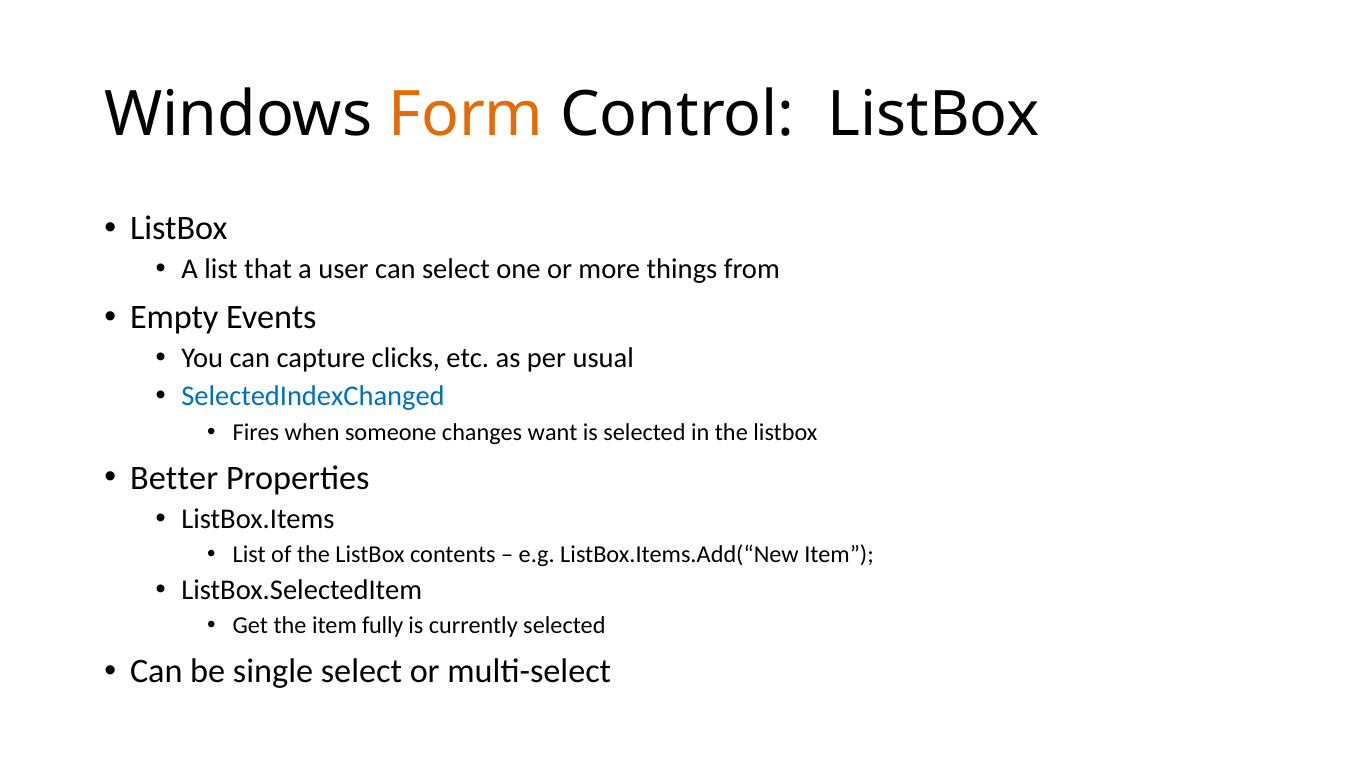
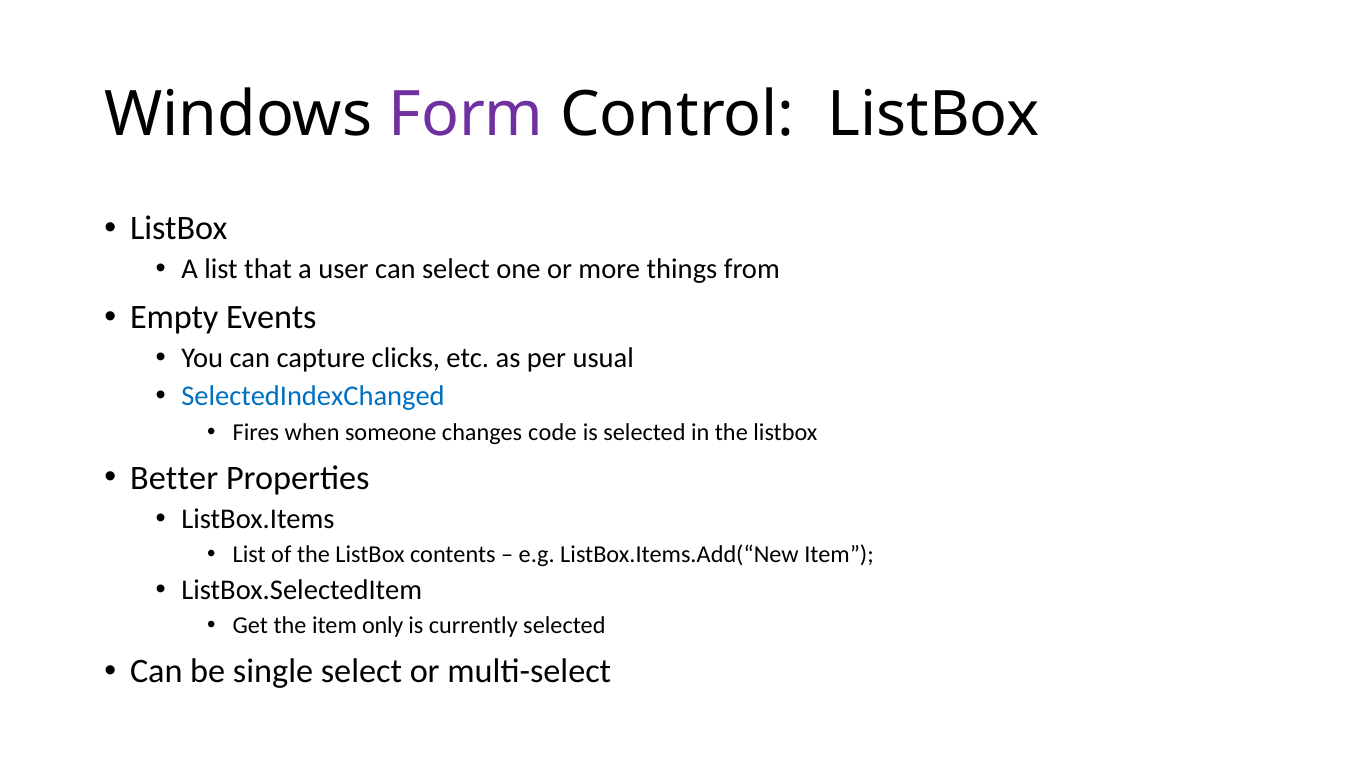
Form colour: orange -> purple
want: want -> code
fully: fully -> only
